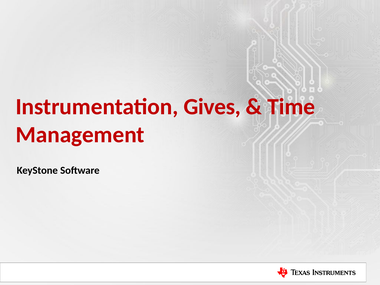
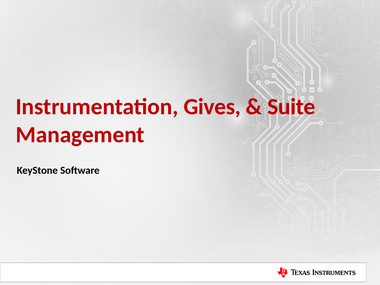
Time: Time -> Suite
